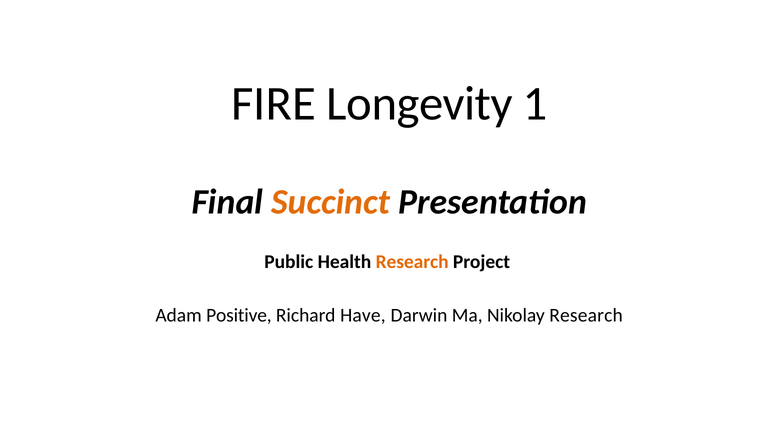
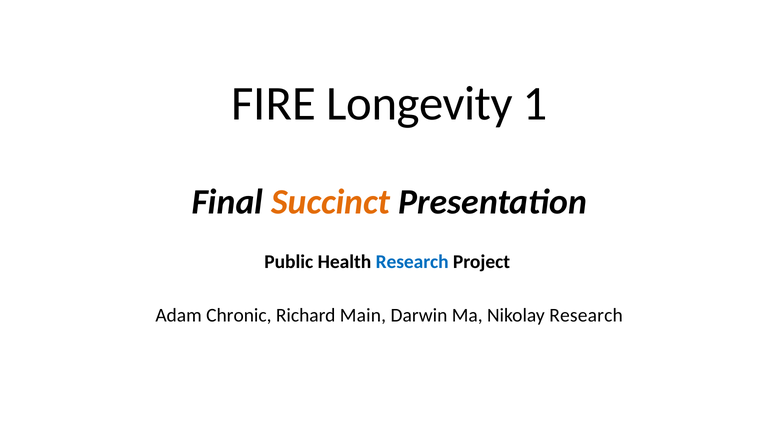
Research at (412, 262) colour: orange -> blue
Positive: Positive -> Chronic
Have: Have -> Main
